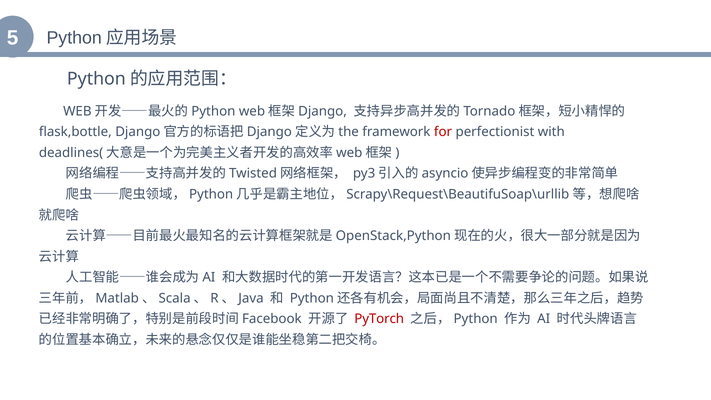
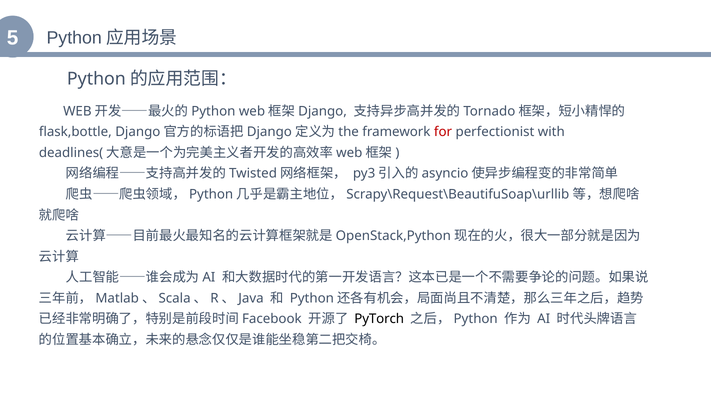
PyTorch colour: red -> black
